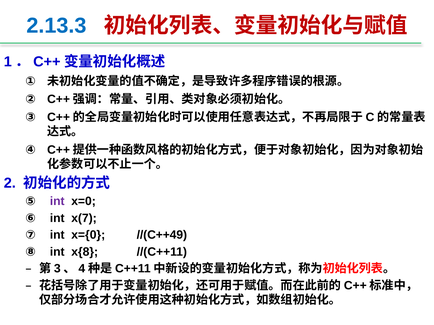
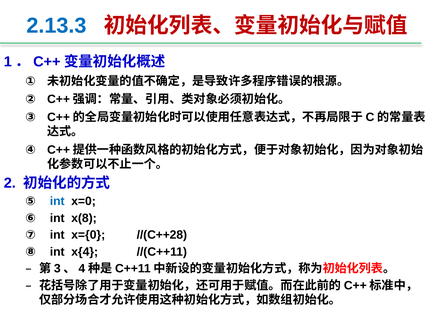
int at (57, 202) colour: purple -> blue
x(7: x(7 -> x(8
//(C++49: //(C++49 -> //(C++28
x{8: x{8 -> x{4
